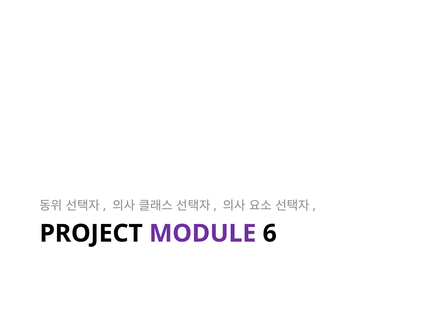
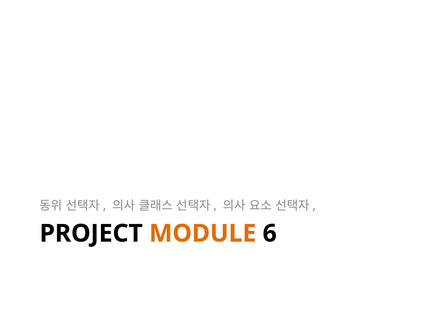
MODULE colour: purple -> orange
